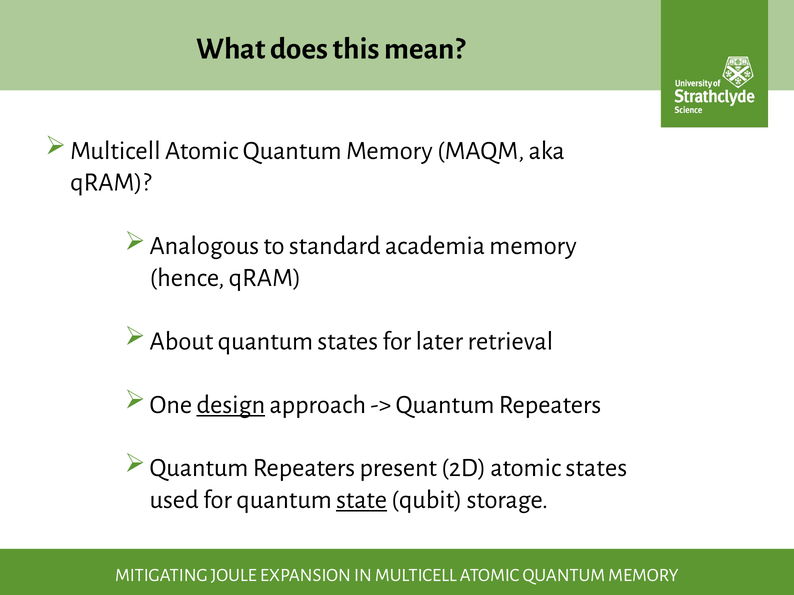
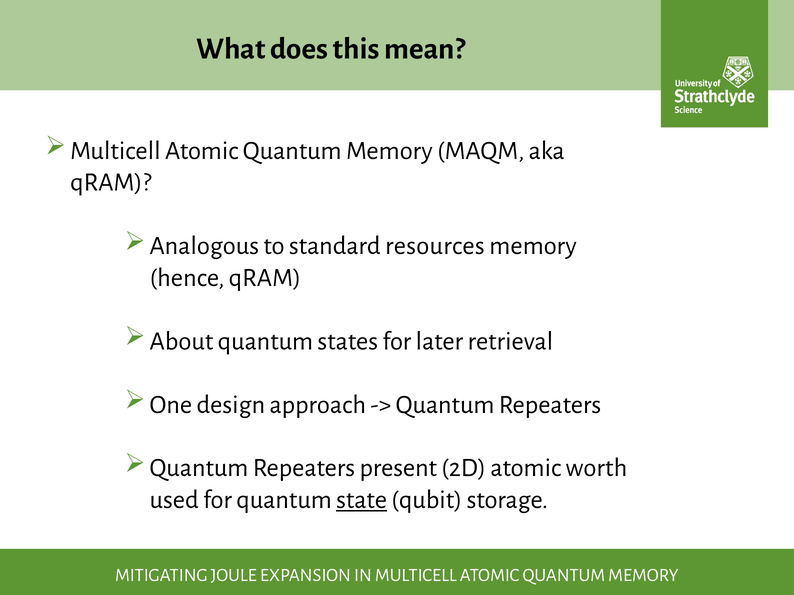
academia: academia -> resources
design underline: present -> none
atomic states: states -> worth
